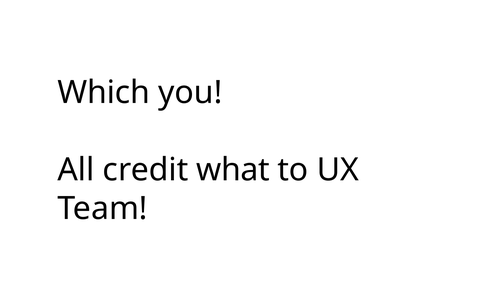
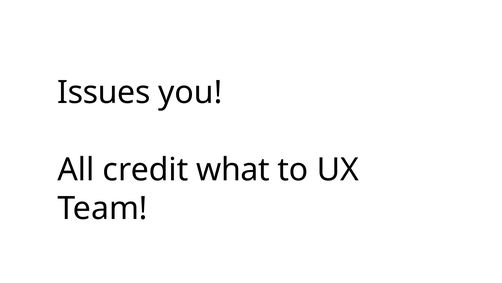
Which: Which -> Issues
